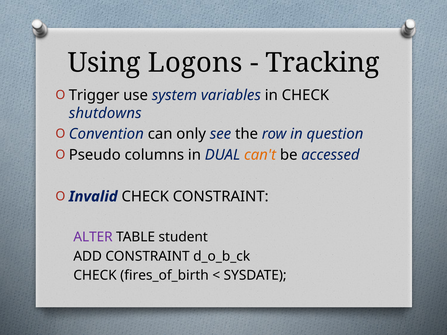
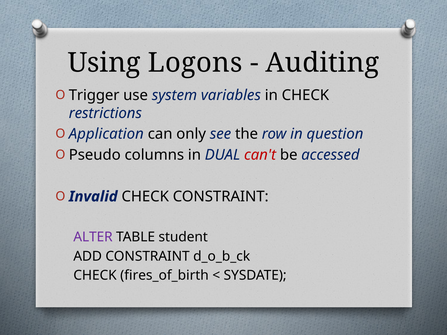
Tracking: Tracking -> Auditing
shutdowns: shutdowns -> restrictions
Convention: Convention -> Application
can't colour: orange -> red
